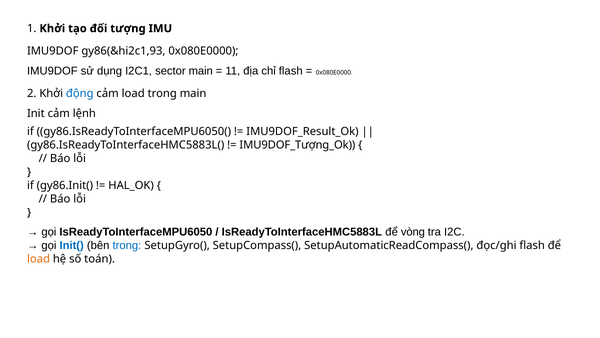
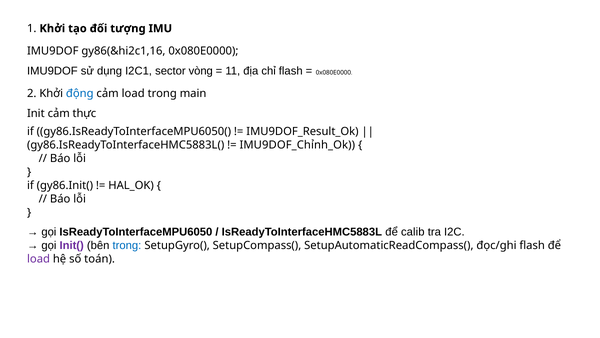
gy86(&hi2c1,93: gy86(&hi2c1,93 -> gy86(&hi2c1,16
sector main: main -> vòng
lệnh: lệnh -> thực
IMU9DOF_Tượng_Ok: IMU9DOF_Tượng_Ok -> IMU9DOF_Chỉnh_Ok
vòng: vòng -> calib
Init( colour: blue -> purple
load at (39, 259) colour: orange -> purple
